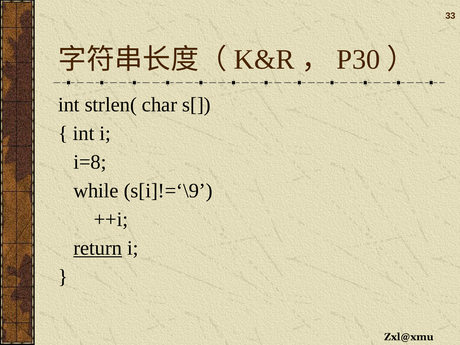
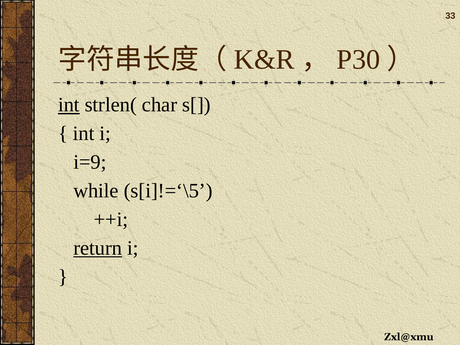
int at (69, 105) underline: none -> present
i=8: i=8 -> i=9
s[i]!=‘\9: s[i]!=‘\9 -> s[i]!=‘\5
